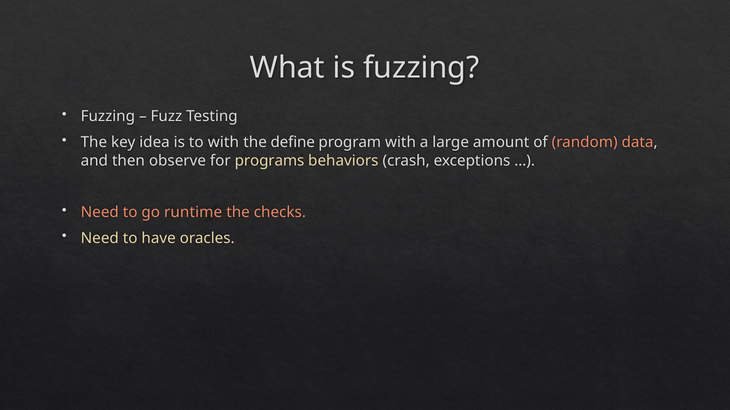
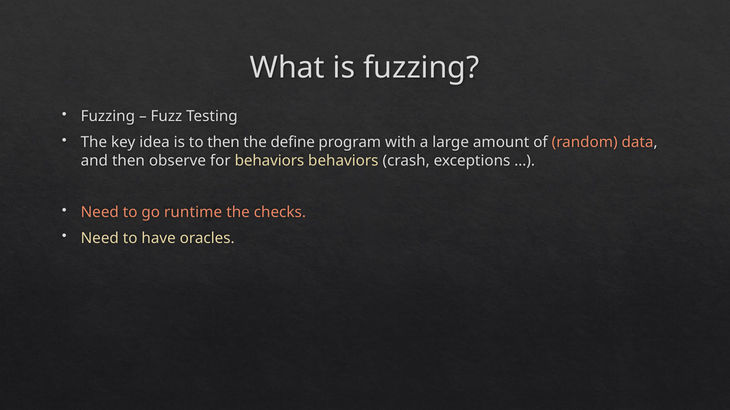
to with: with -> then
for programs: programs -> behaviors
